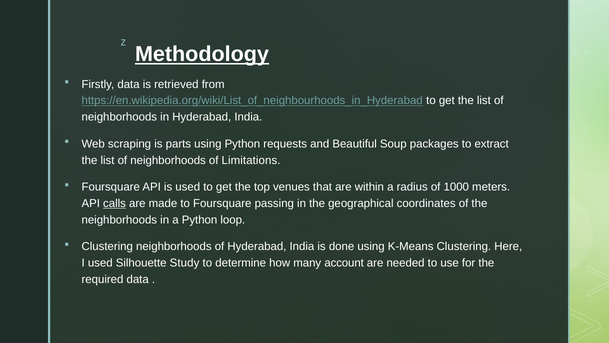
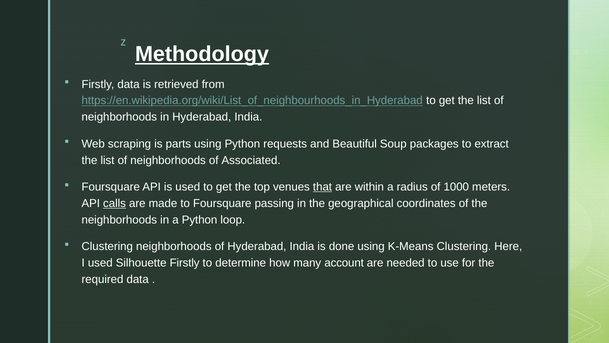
Limitations: Limitations -> Associated
that underline: none -> present
Silhouette Study: Study -> Firstly
